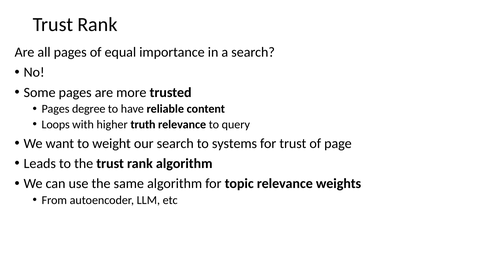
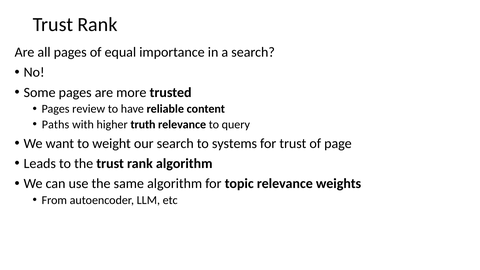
degree: degree -> review
Loops: Loops -> Paths
